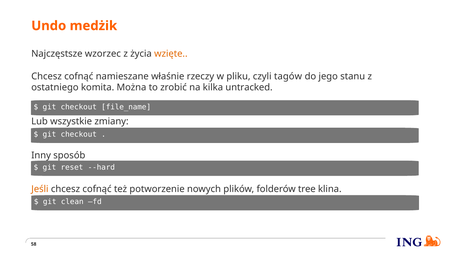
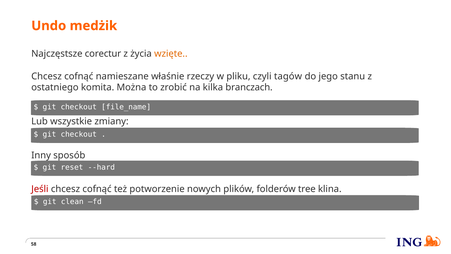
wzorzec: wzorzec -> corectur
untracked: untracked -> branczach
Jeśli colour: orange -> red
